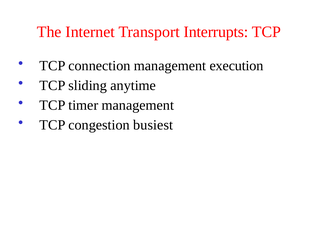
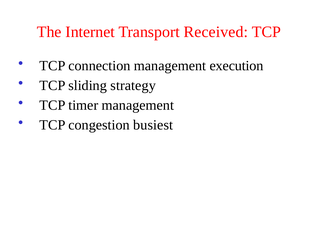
Interrupts: Interrupts -> Received
anytime: anytime -> strategy
